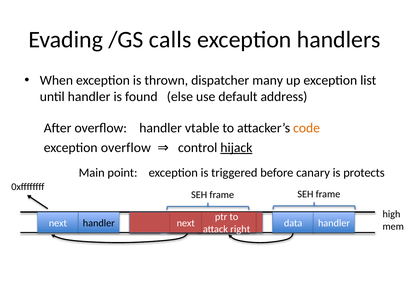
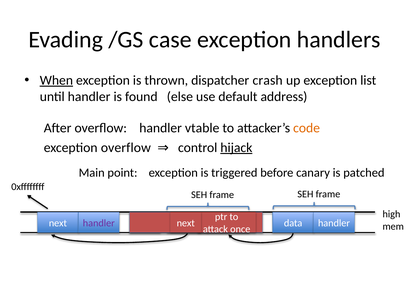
calls: calls -> case
When underline: none -> present
many: many -> crash
protects: protects -> patched
handler at (99, 224) colour: black -> purple
right: right -> once
